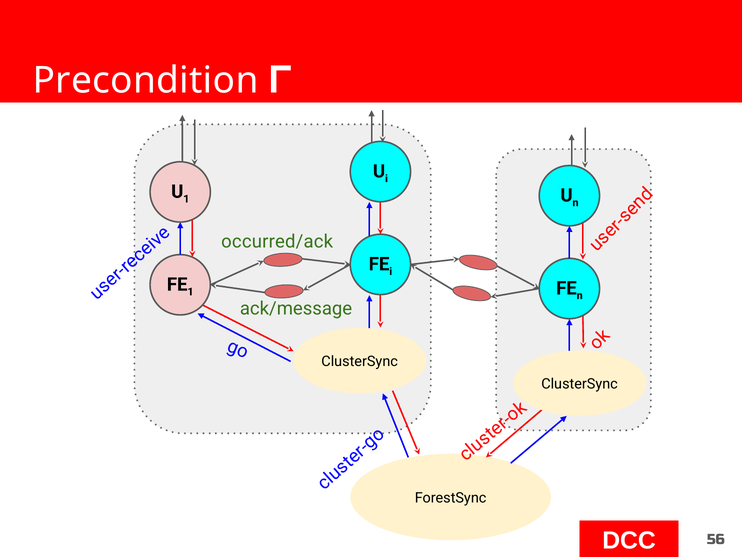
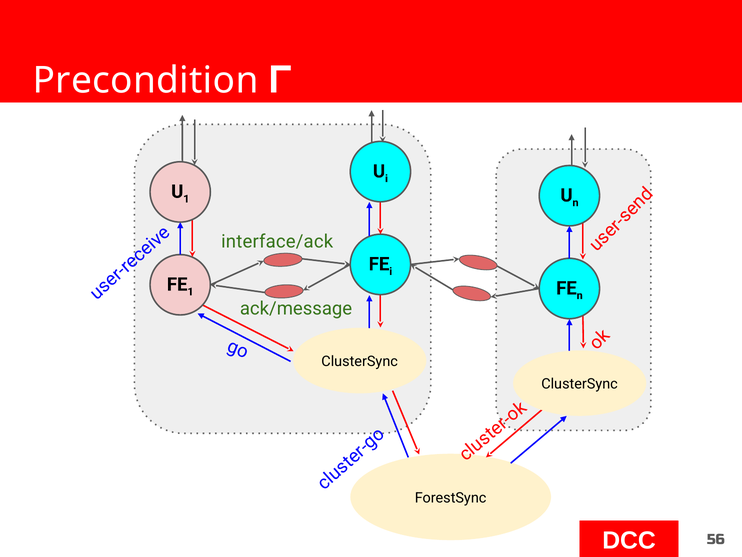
occurred/ack: occurred/ack -> interface/ack
